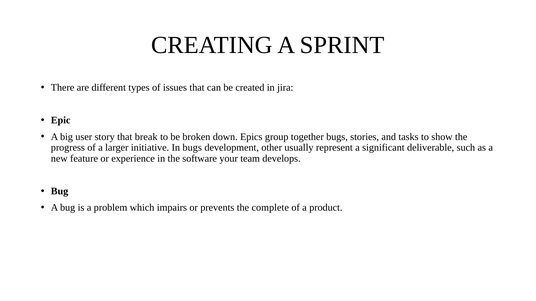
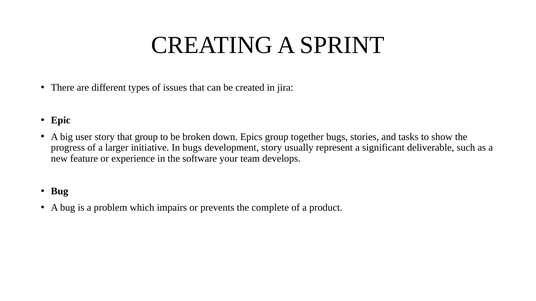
that break: break -> group
development other: other -> story
